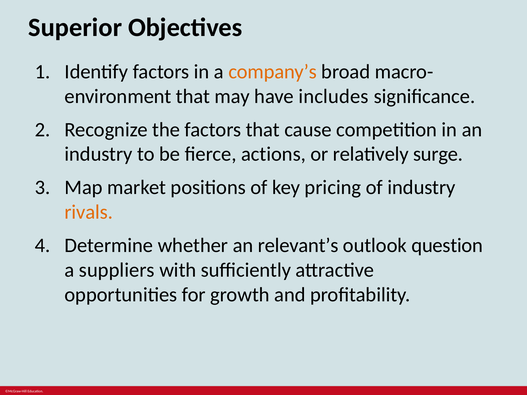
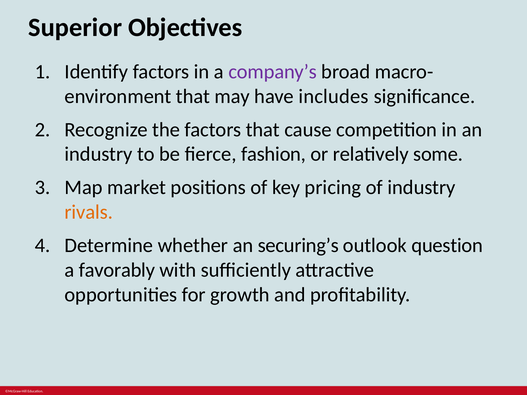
company’s colour: orange -> purple
actions: actions -> fashion
surge: surge -> some
relevant’s: relevant’s -> securing’s
suppliers: suppliers -> favorably
